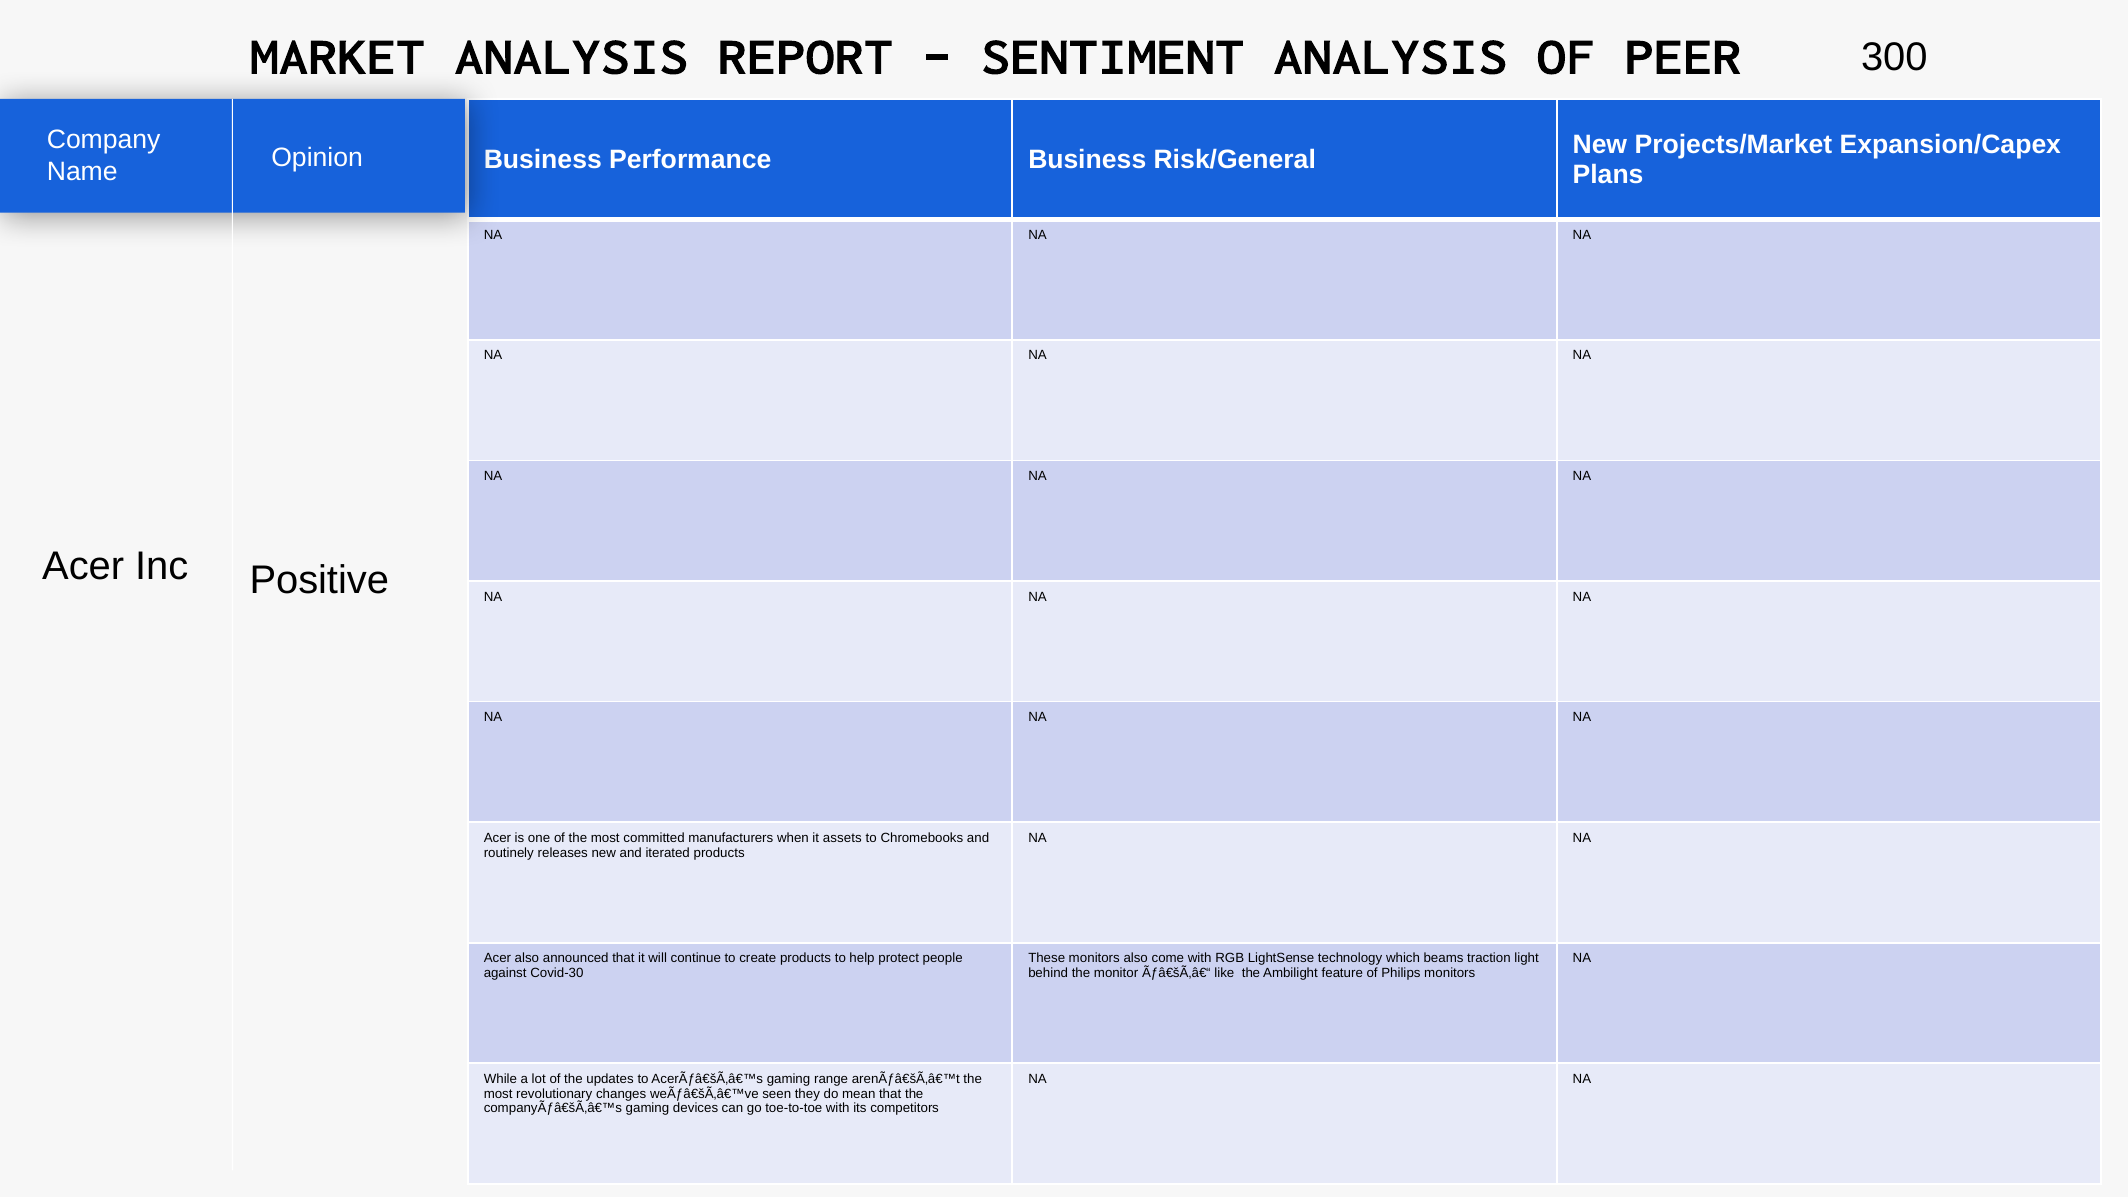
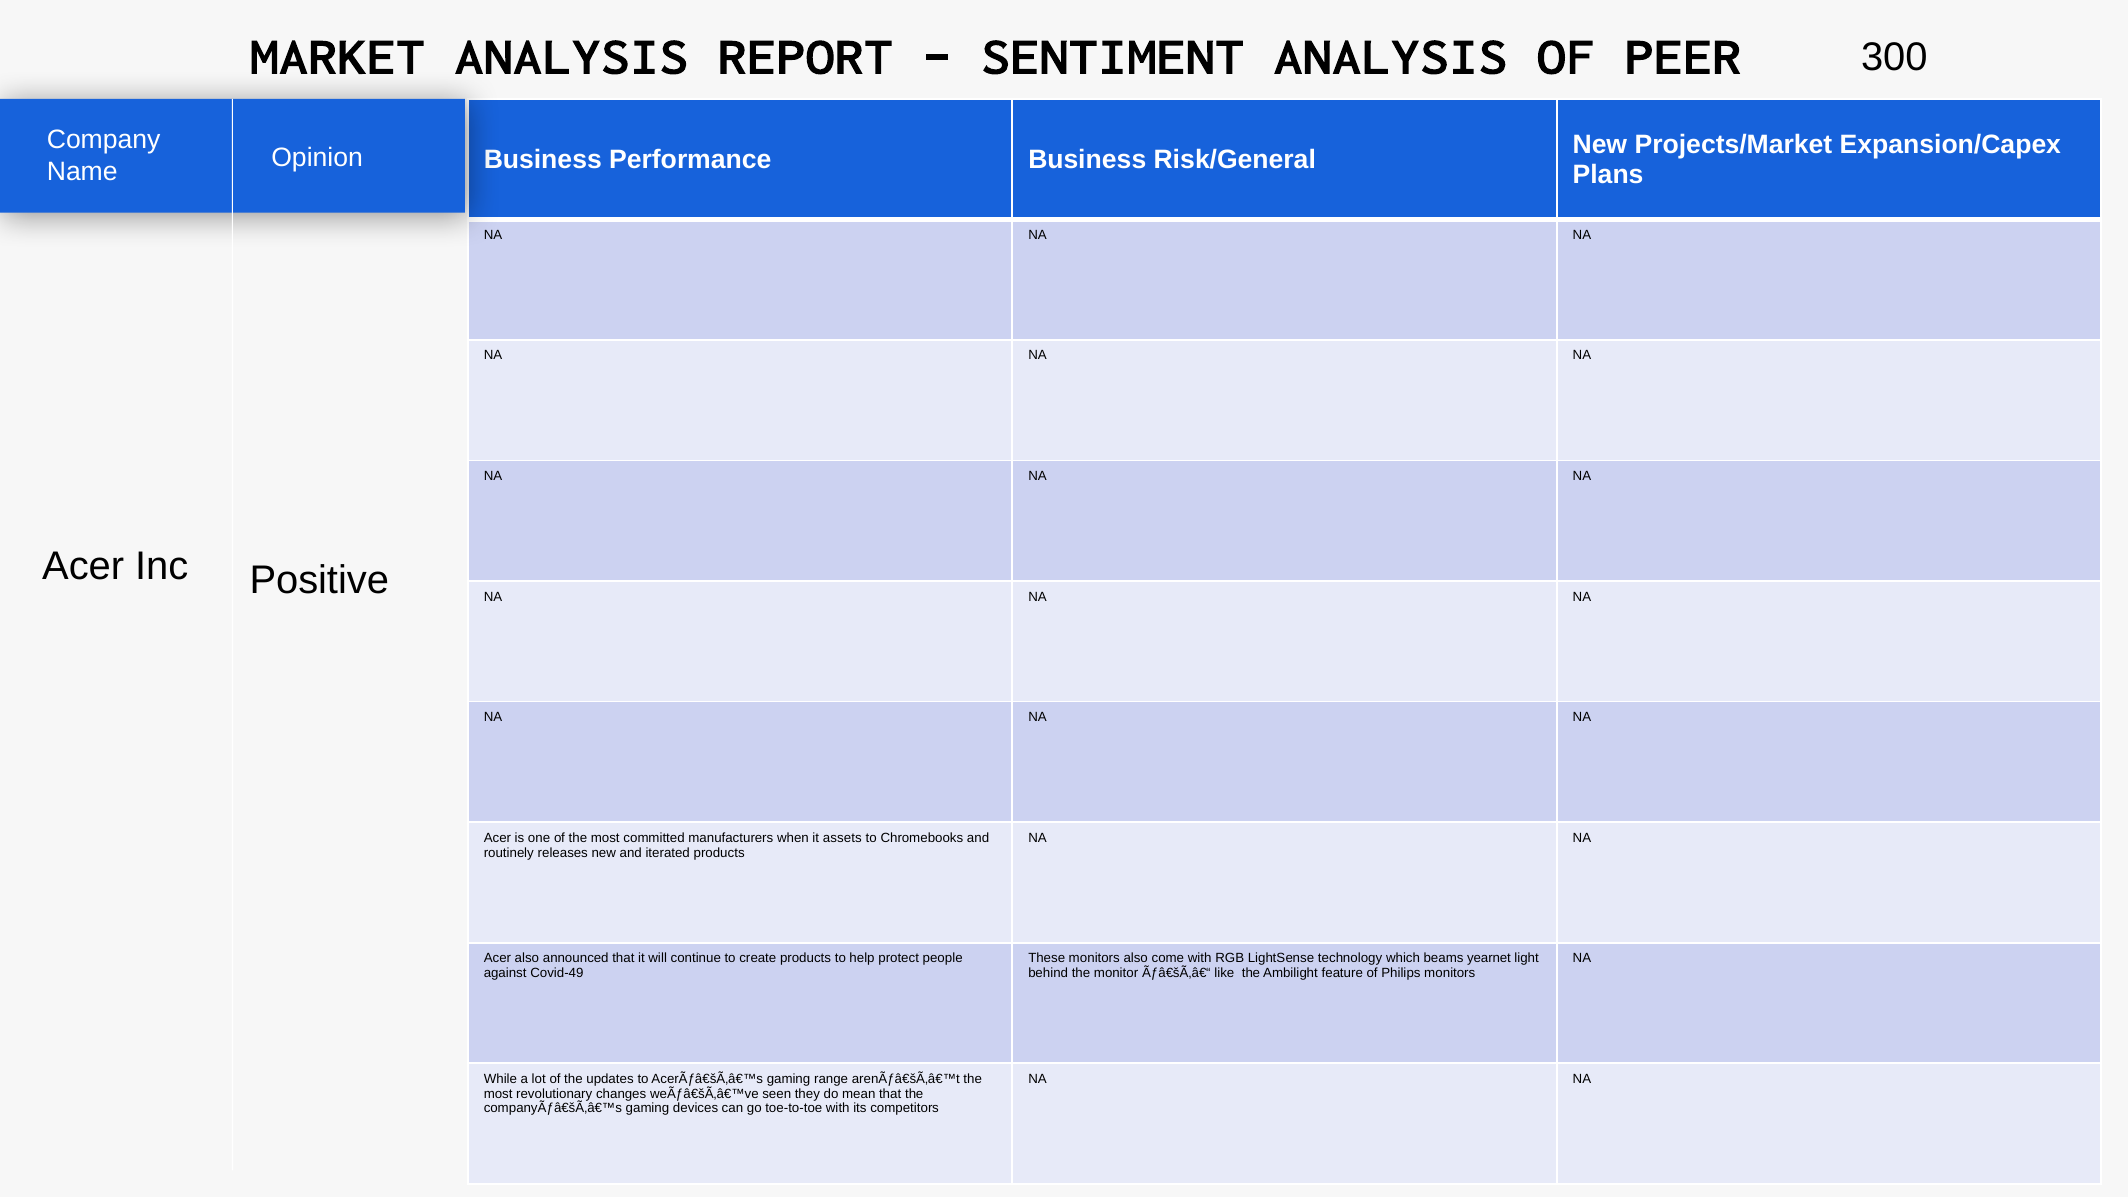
traction: traction -> yearnet
Covid-30: Covid-30 -> Covid-49
